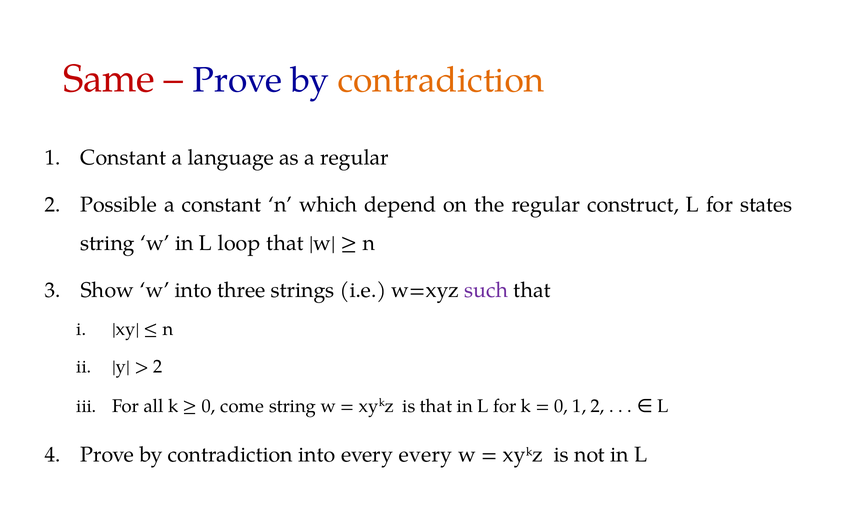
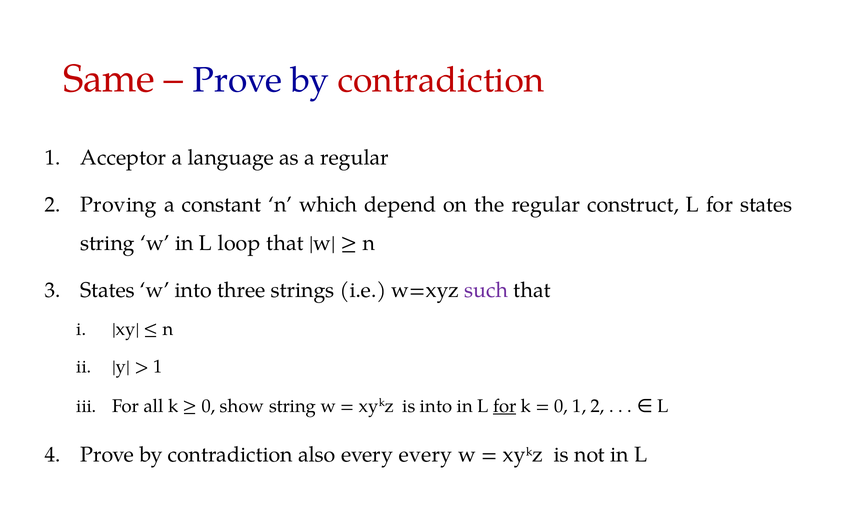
contradiction at (441, 80) colour: orange -> red
1 Constant: Constant -> Acceptor
Possible: Possible -> Proving
Show at (107, 291): Show -> States
2 at (158, 367): 2 -> 1
come: come -> show
is that: that -> into
for at (505, 406) underline: none -> present
contradiction into: into -> also
